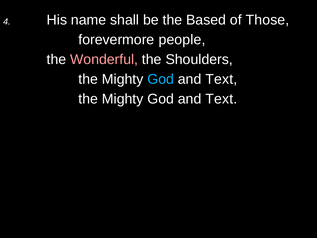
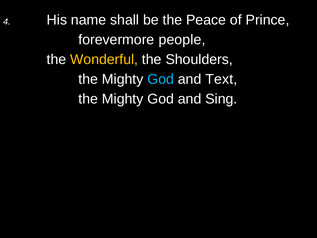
Based: Based -> Peace
Those: Those -> Prince
Wonderful colour: pink -> yellow
Text at (221, 99): Text -> Sing
